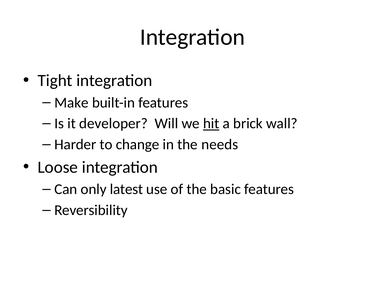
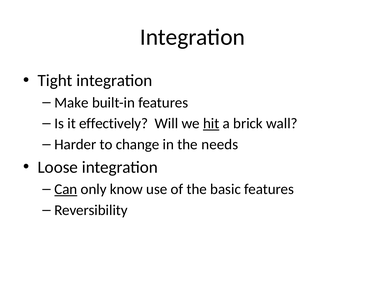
developer: developer -> effectively
Can underline: none -> present
latest: latest -> know
